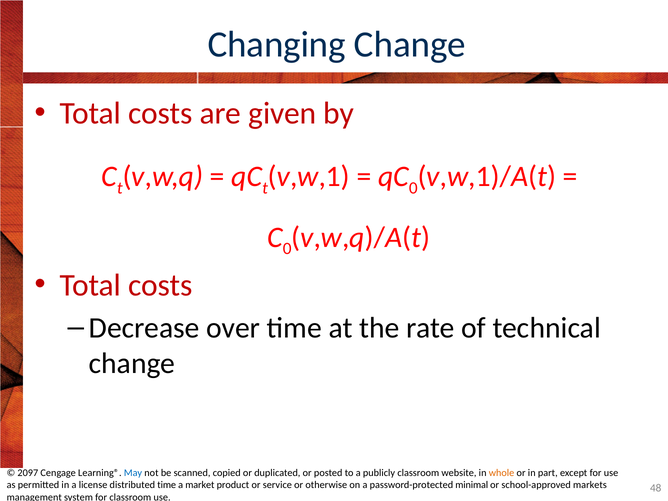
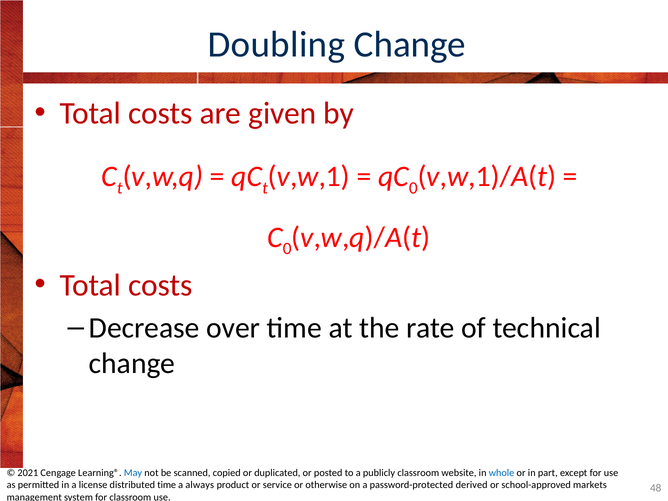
Changing: Changing -> Doubling
2097: 2097 -> 2021
whole colour: orange -> blue
market: market -> always
minimal: minimal -> derived
